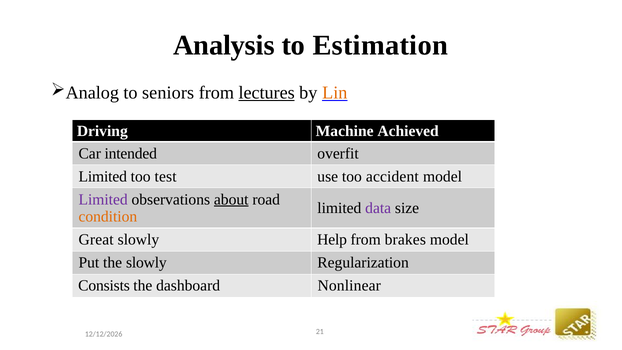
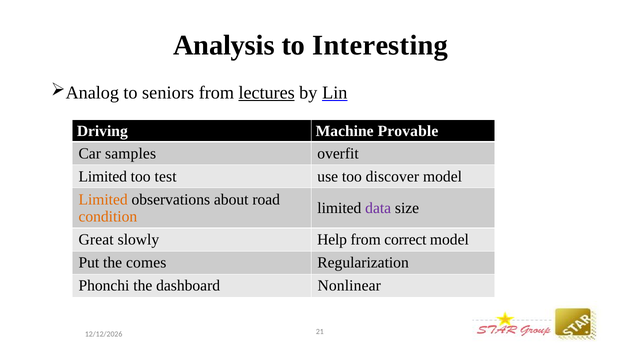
Estimation: Estimation -> Interesting
Lin colour: orange -> black
Achieved: Achieved -> Provable
intended: intended -> samples
accident: accident -> discover
Limited at (103, 199) colour: purple -> orange
about underline: present -> none
brakes: brakes -> correct
the slowly: slowly -> comes
Consists: Consists -> Phonchi
